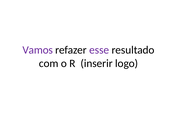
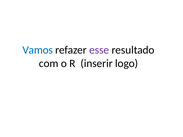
Vamos colour: purple -> blue
